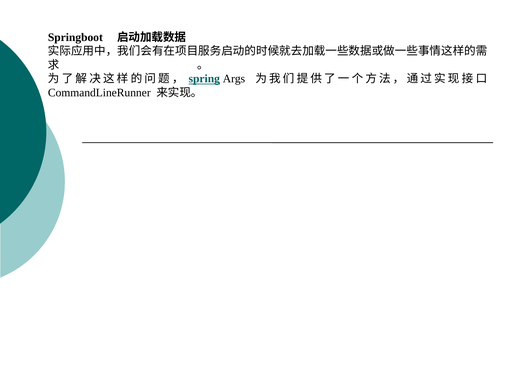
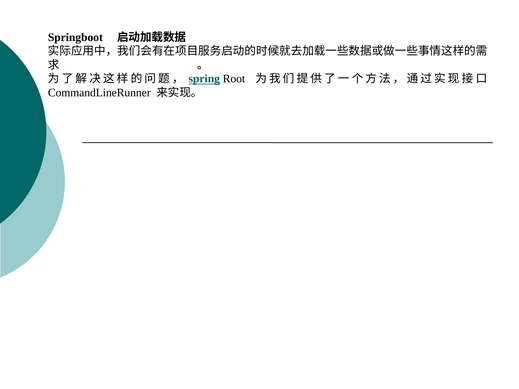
Args: Args -> Root
